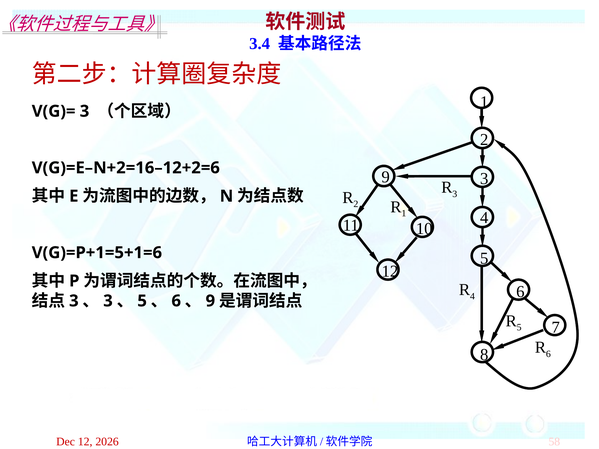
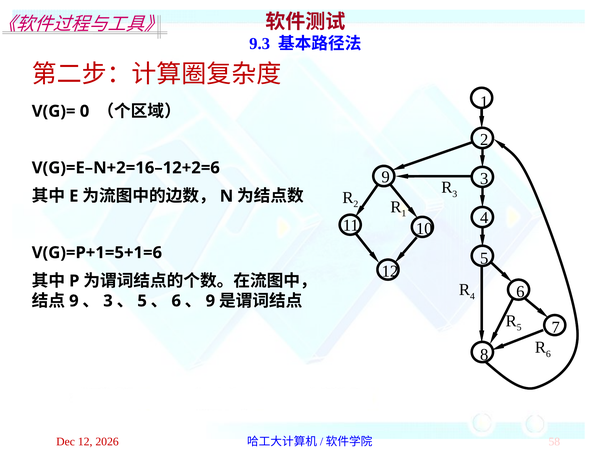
3.4: 3.4 -> 9.3
V(G)= 3: 3 -> 0
3 at (74, 301): 3 -> 9
